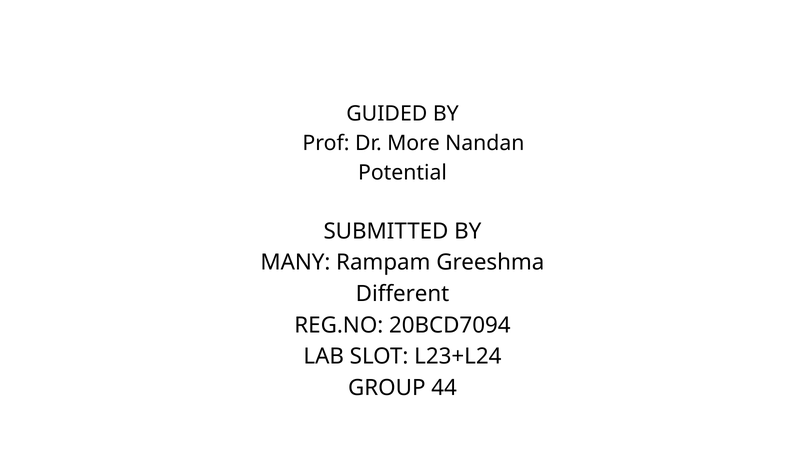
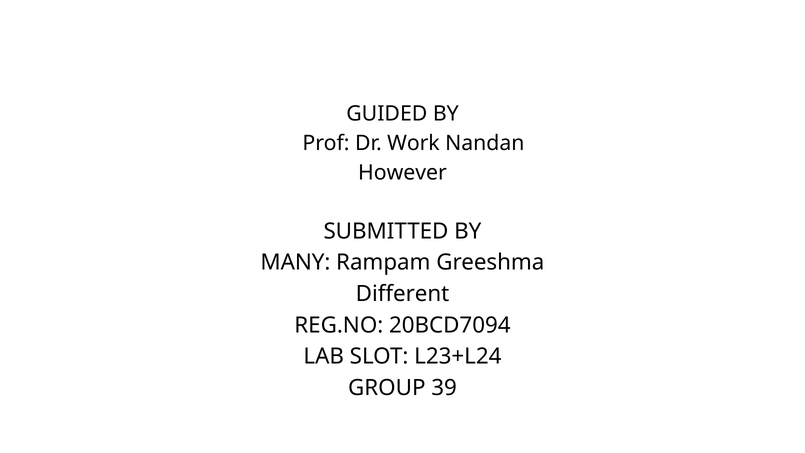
More: More -> Work
Potential: Potential -> However
44: 44 -> 39
